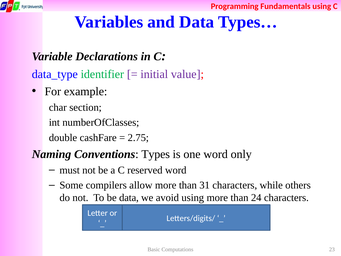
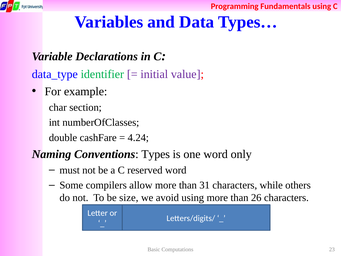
2.75: 2.75 -> 4.24
be data: data -> size
24: 24 -> 26
